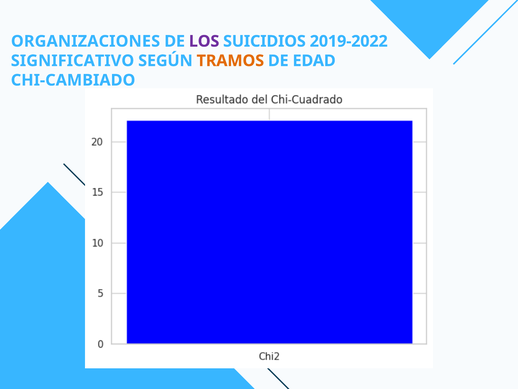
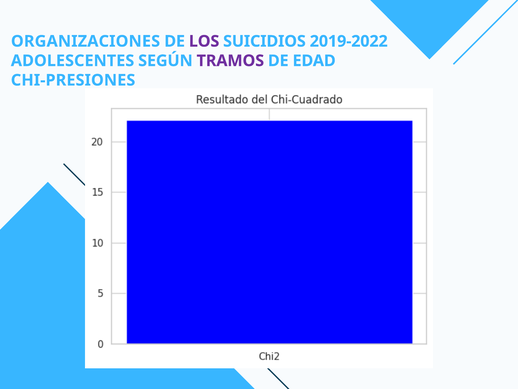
SIGNIFICATIVO: SIGNIFICATIVO -> ADOLESCENTES
TRAMOS colour: orange -> purple
CHI-CAMBIADO: CHI-CAMBIADO -> CHI-PRESIONES
